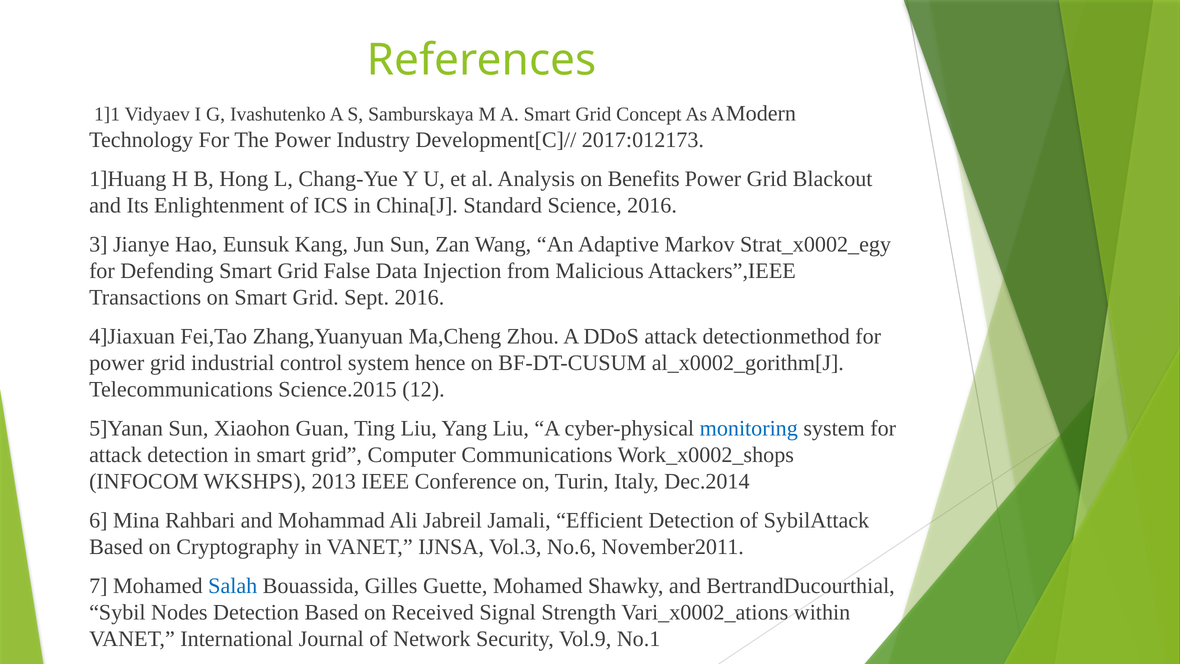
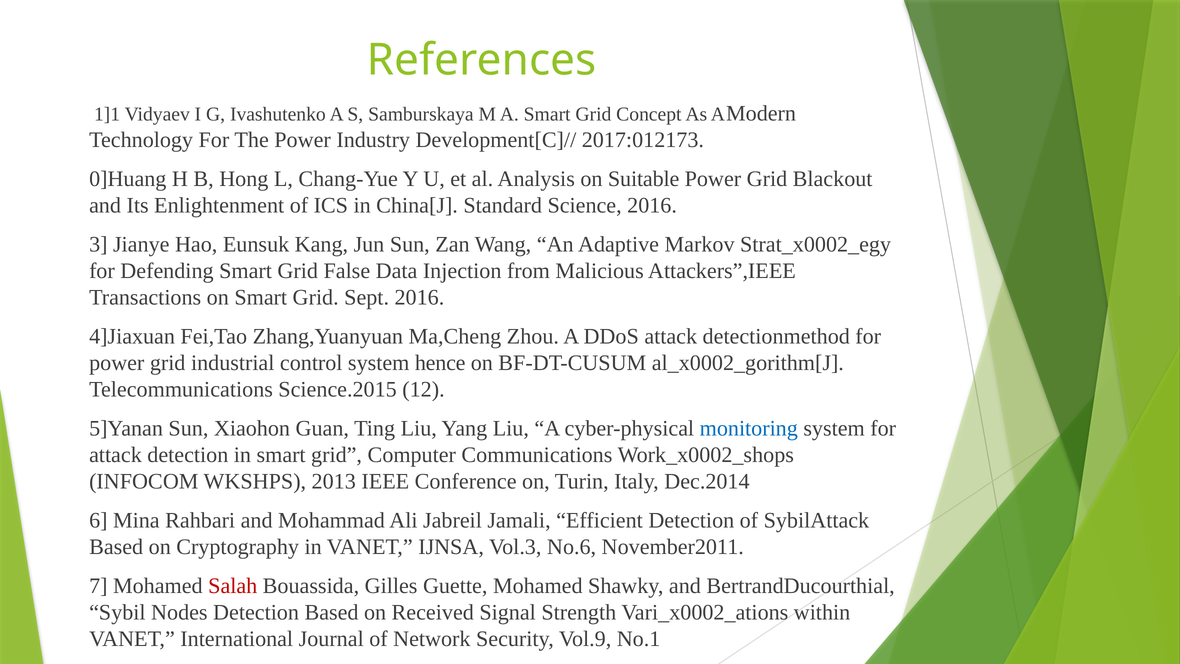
1]Huang: 1]Huang -> 0]Huang
Benefits: Benefits -> Suitable
Salah colour: blue -> red
